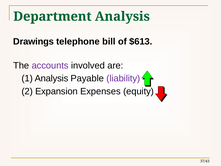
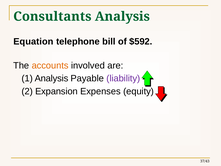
Department: Department -> Consultants
Drawings: Drawings -> Equation
$613: $613 -> $592
accounts colour: purple -> orange
